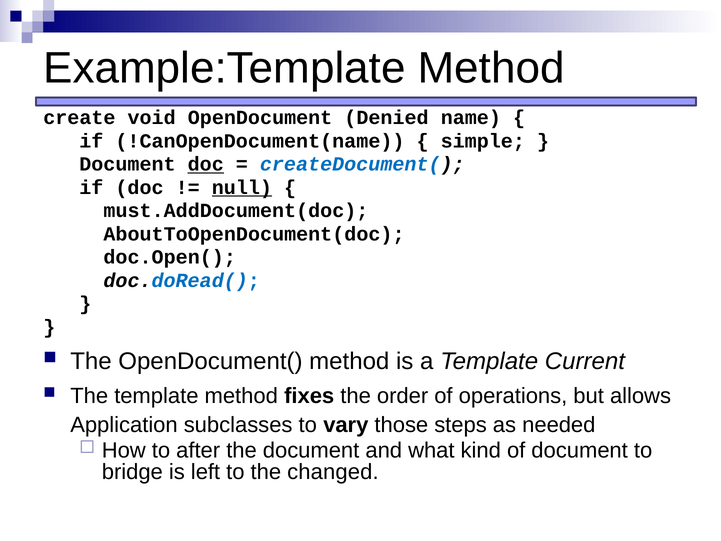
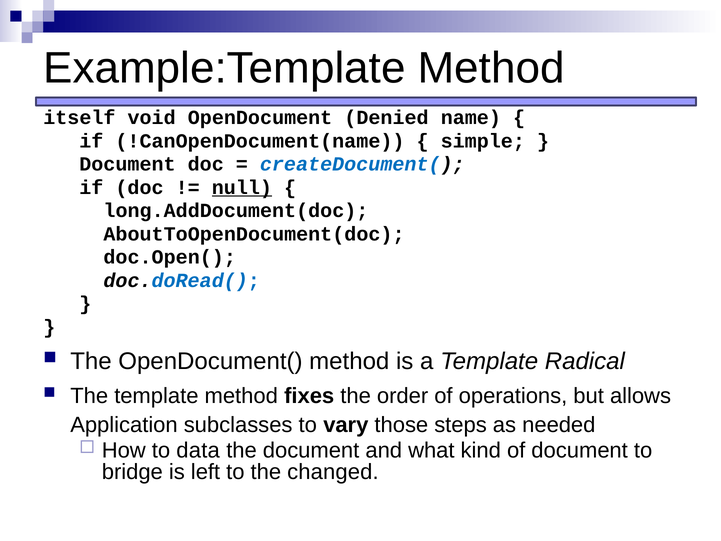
create: create -> itself
doc at (206, 164) underline: present -> none
must.AddDocument(doc: must.AddDocument(doc -> long.AddDocument(doc
Current: Current -> Radical
after: after -> data
